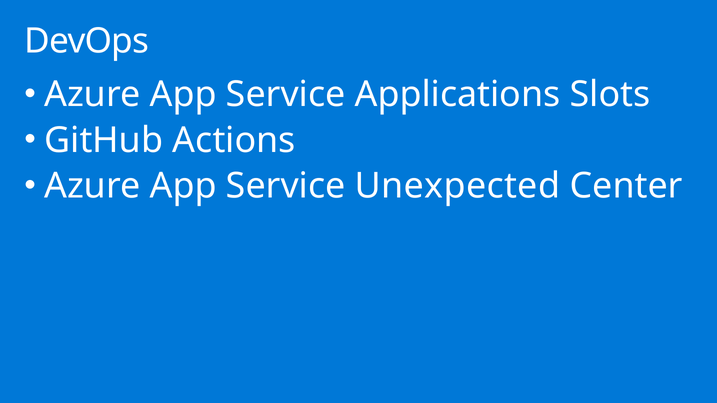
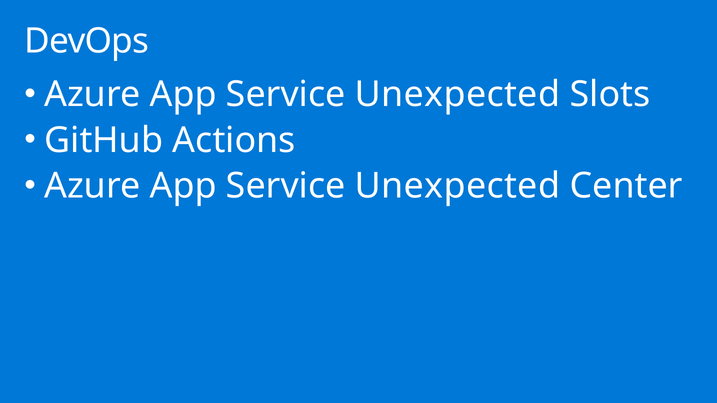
Applications at (458, 94): Applications -> Unexpected
